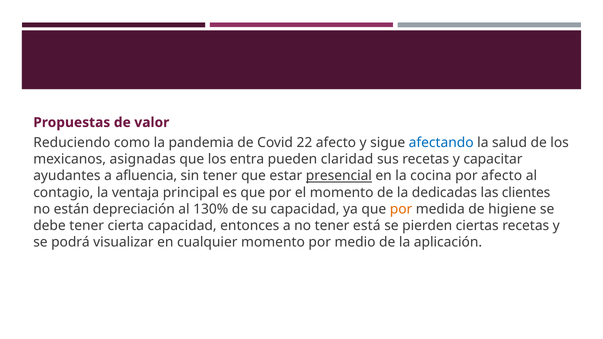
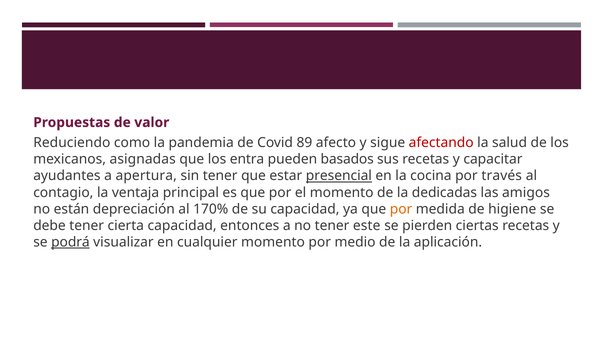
22: 22 -> 89
afectando colour: blue -> red
claridad: claridad -> basados
afluencia: afluencia -> apertura
por afecto: afecto -> través
clientes: clientes -> amigos
130%: 130% -> 170%
está: está -> este
podrá underline: none -> present
